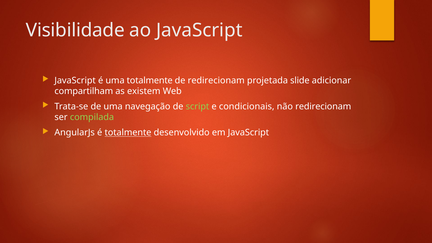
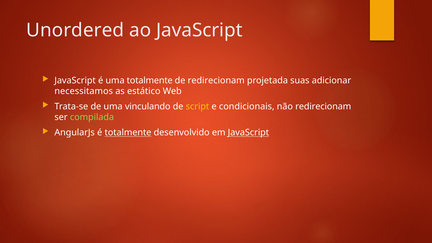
Visibilidade: Visibilidade -> Unordered
slide: slide -> suas
compartilham: compartilham -> necessitamos
existem: existem -> estático
navegação: navegação -> vinculando
script colour: light green -> yellow
JavaScript at (248, 133) underline: none -> present
